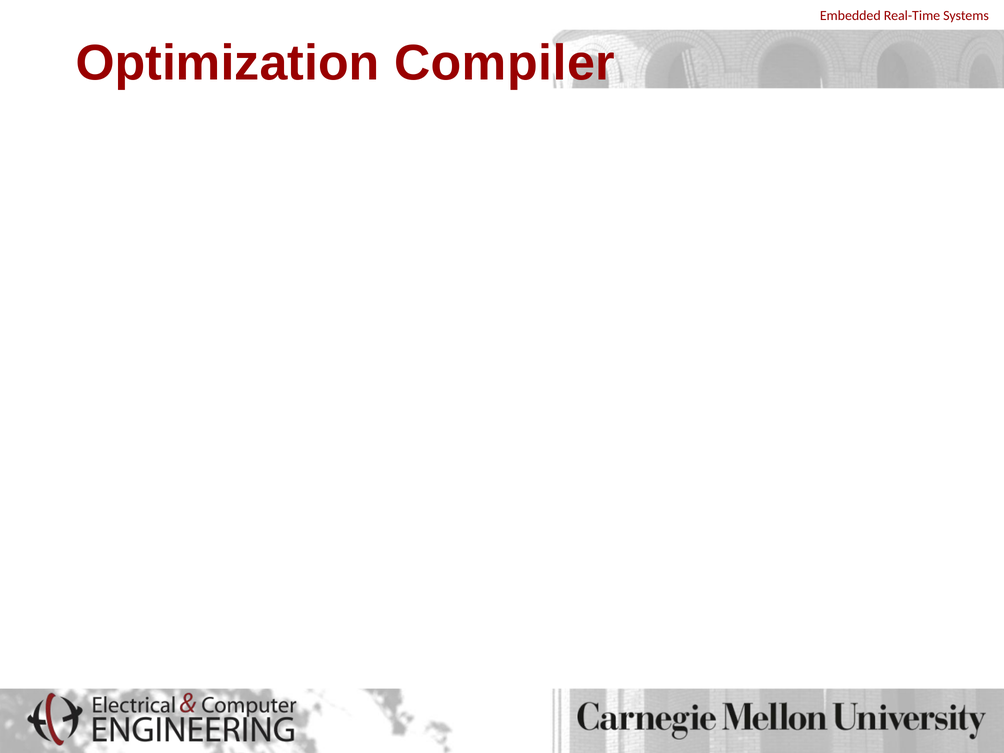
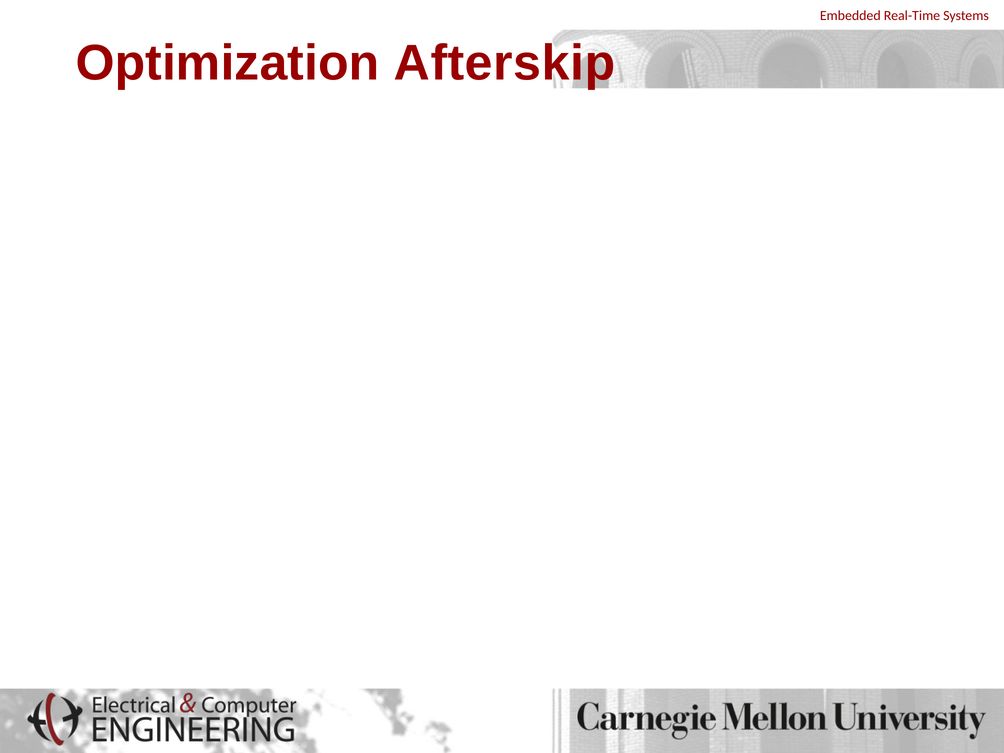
Optimization Compiler: Compiler -> Afterskip
